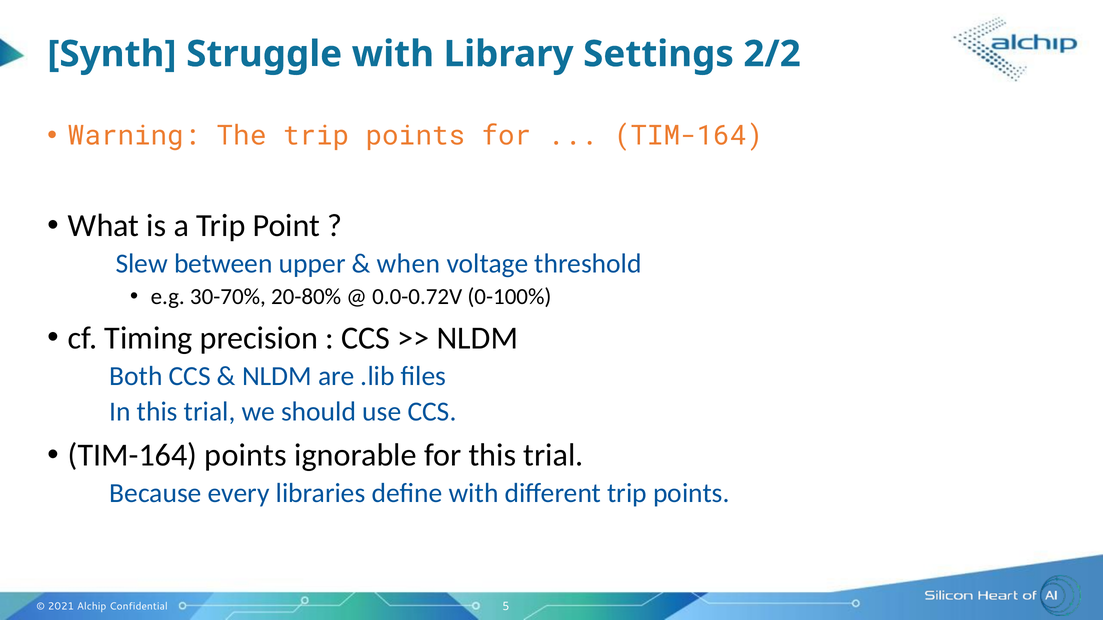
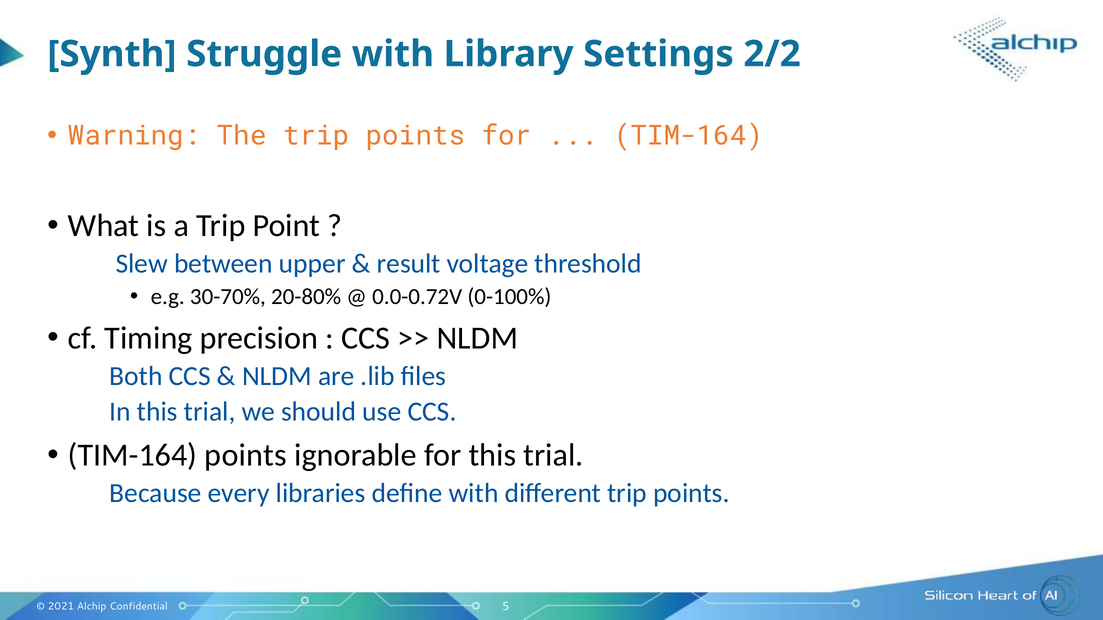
when: when -> result
